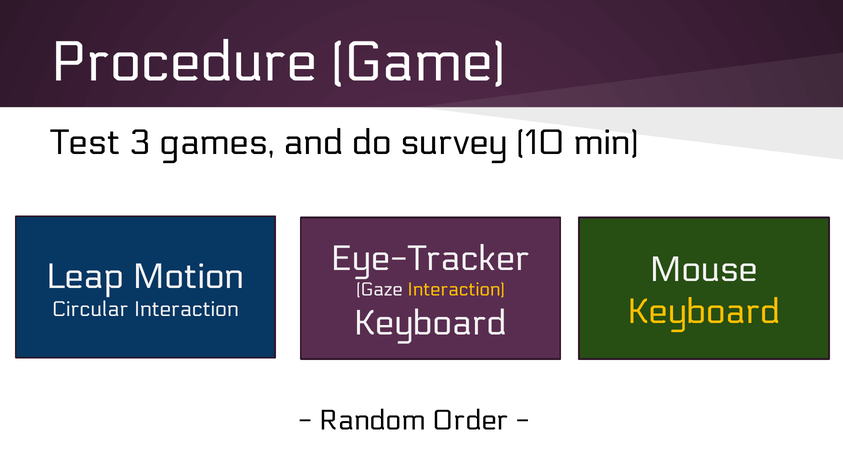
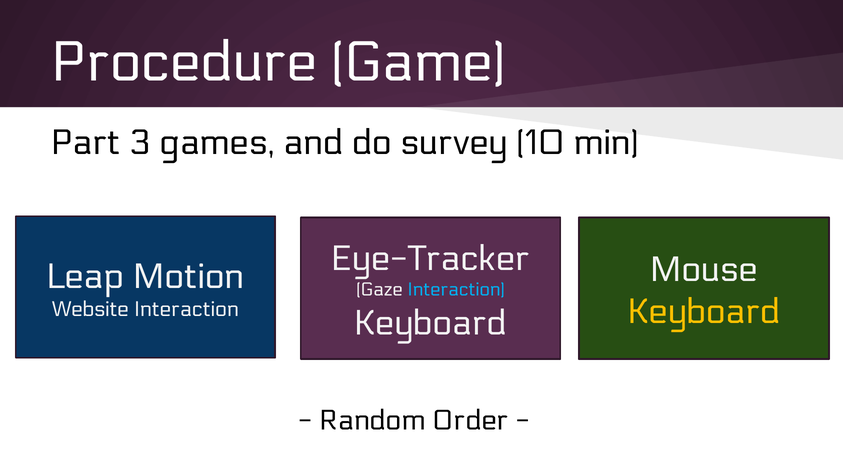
Test: Test -> Part
Interaction at (456, 290) colour: yellow -> light blue
Circular: Circular -> Website
